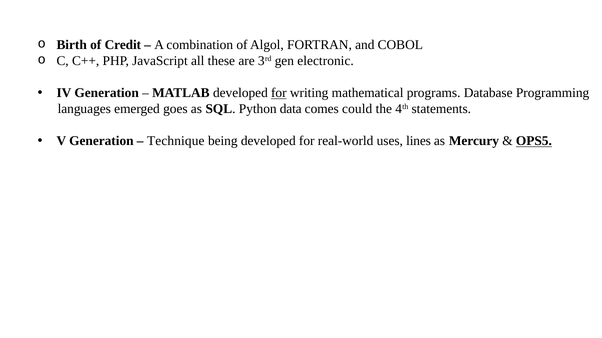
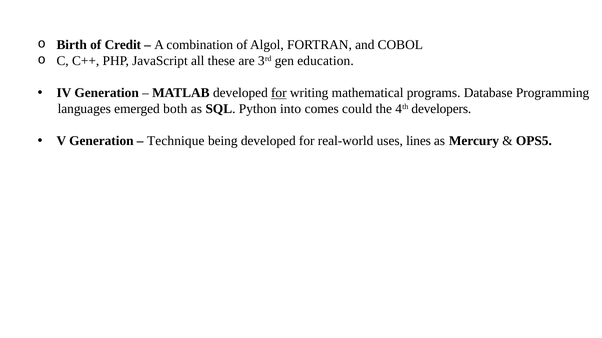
electronic: electronic -> education
goes: goes -> both
data: data -> into
statements: statements -> developers
OPS5 underline: present -> none
